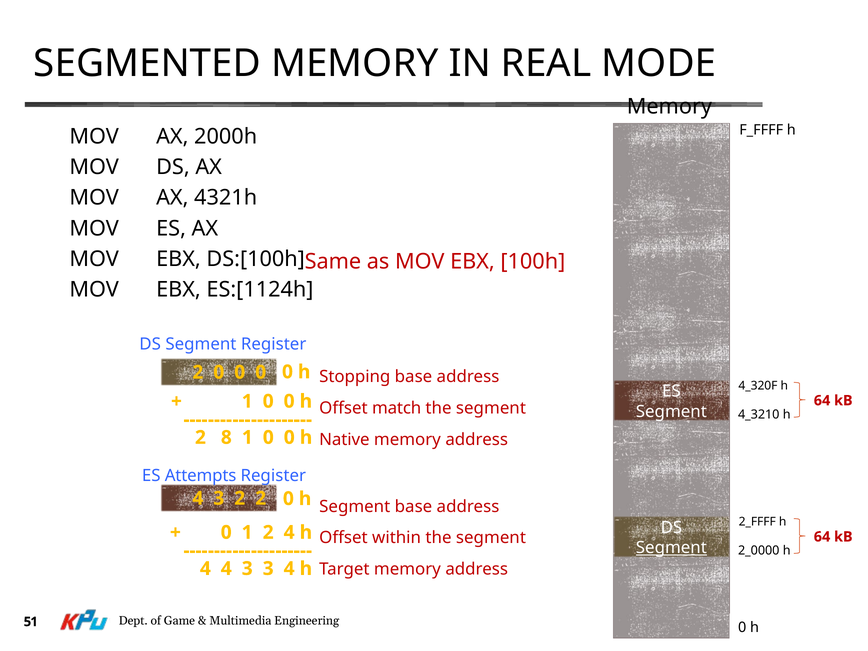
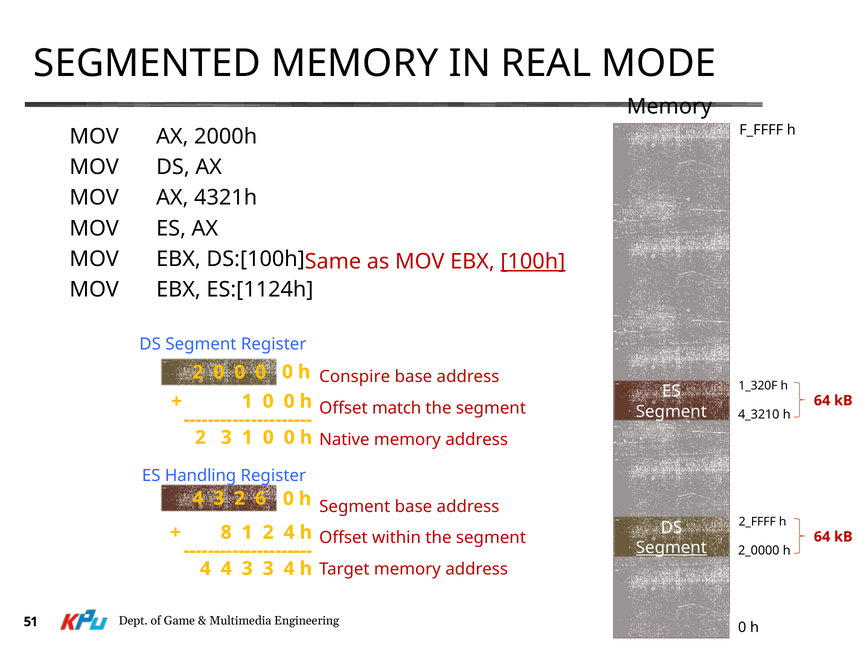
100h underline: none -> present
Stopping: Stopping -> Conspire
4_320F: 4_320F -> 1_320F
2 8: 8 -> 3
Attempts: Attempts -> Handling
2 2: 2 -> 6
0 at (226, 532): 0 -> 8
